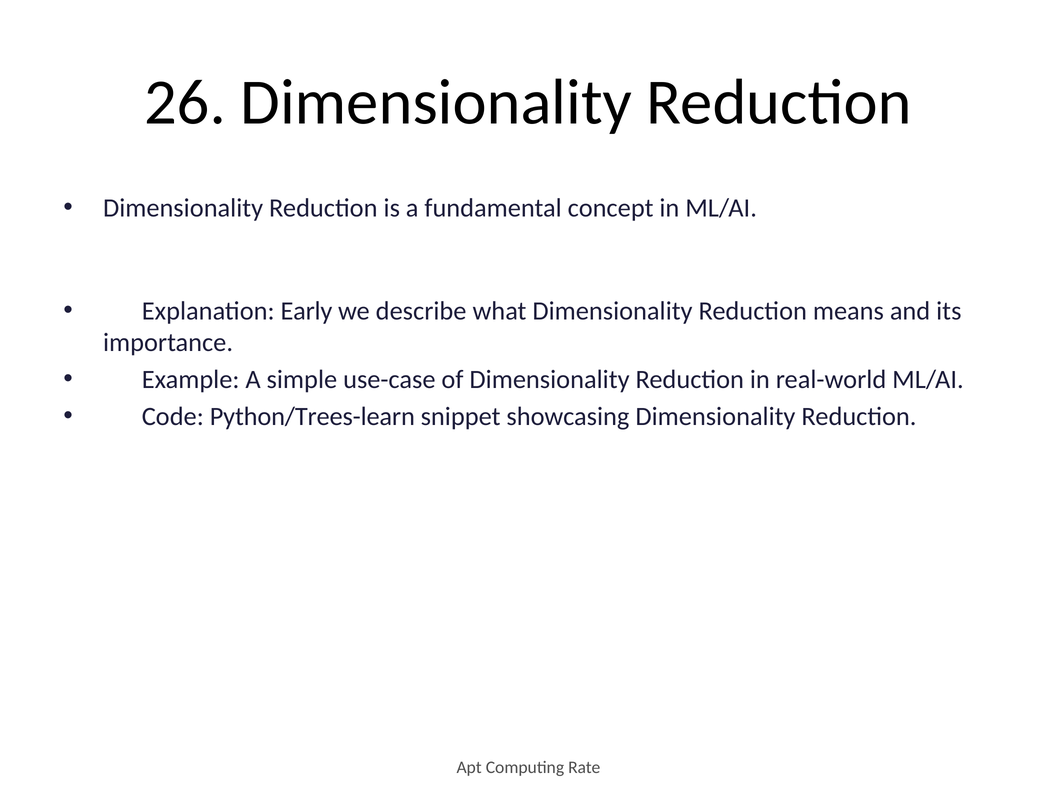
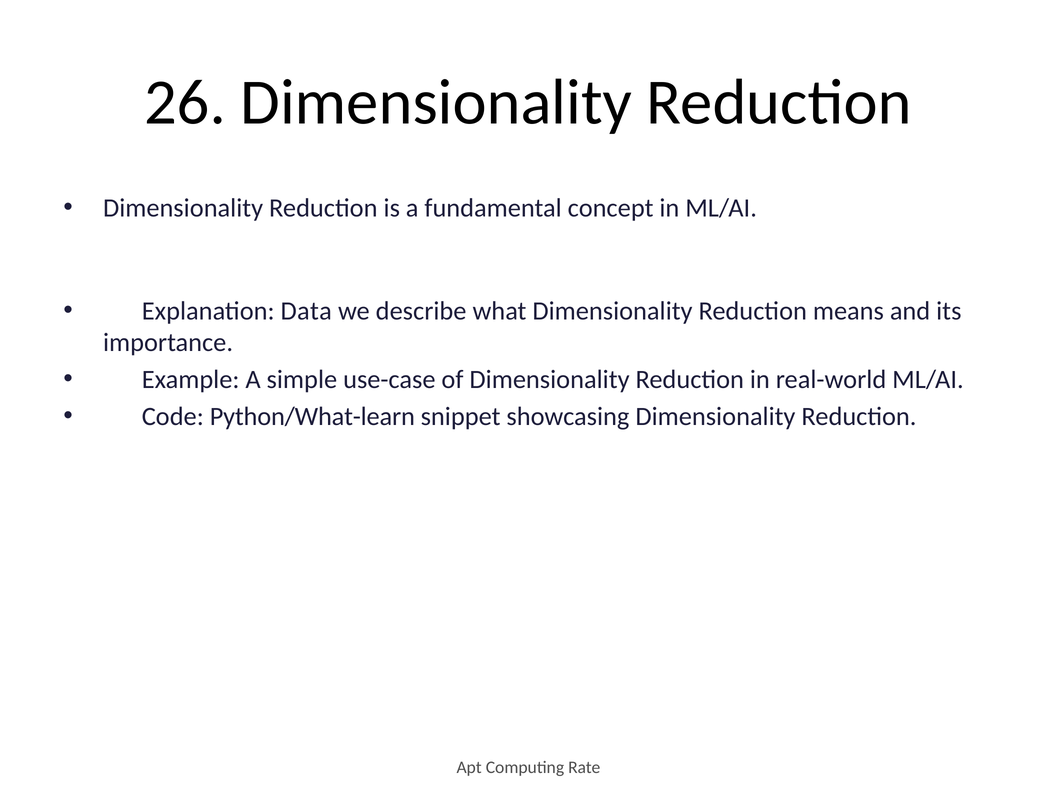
Early: Early -> Data
Python/Trees-learn: Python/Trees-learn -> Python/What-learn
